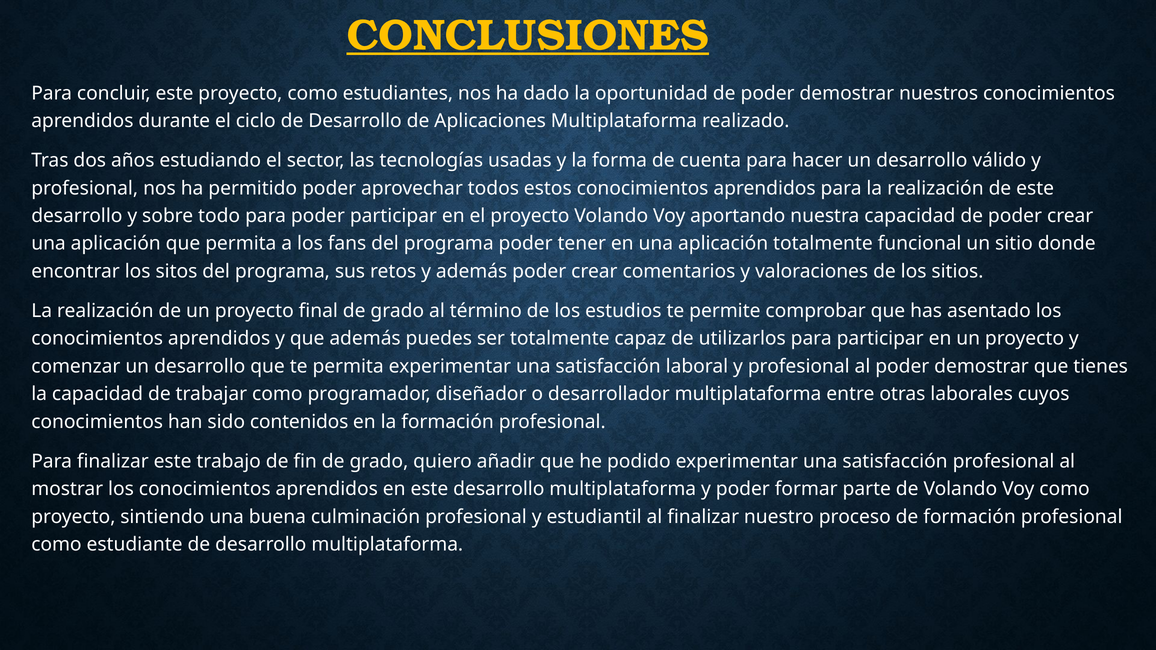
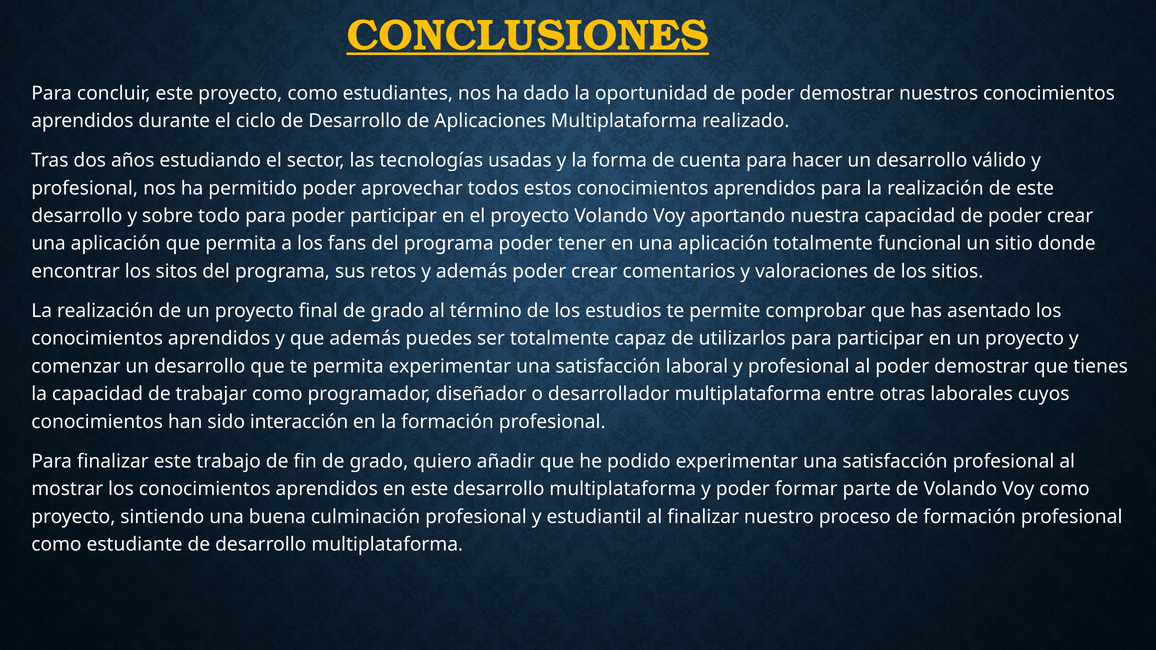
contenidos: contenidos -> interacción
